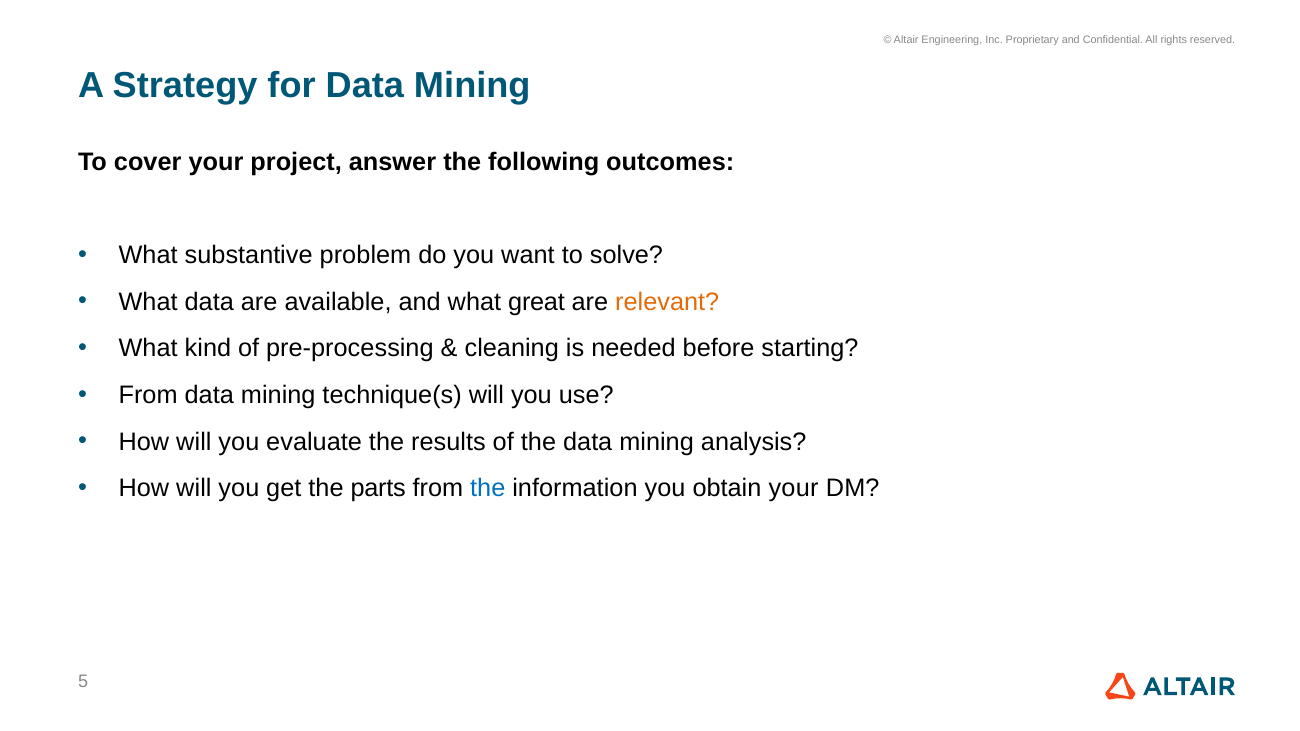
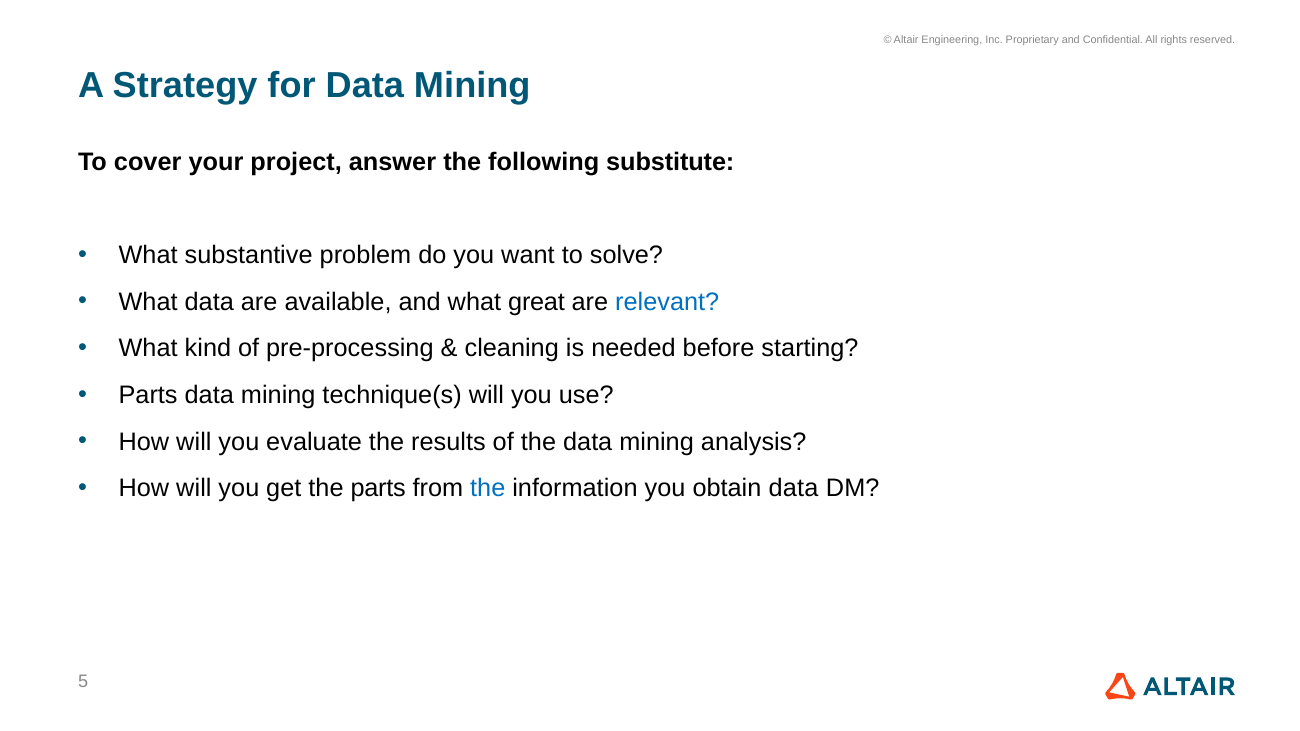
outcomes: outcomes -> substitute
relevant colour: orange -> blue
From at (148, 395): From -> Parts
obtain your: your -> data
